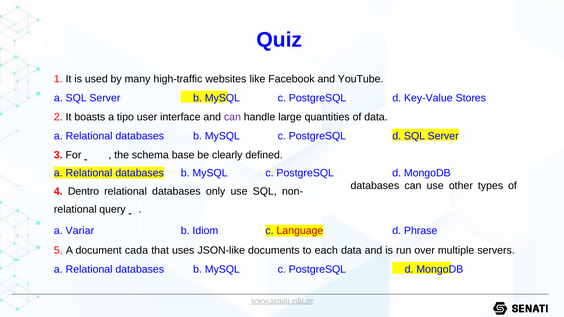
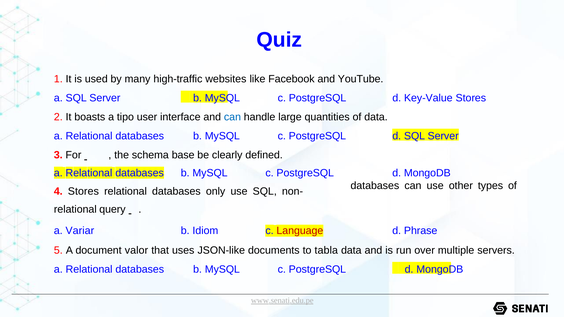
can at (232, 117) colour: purple -> blue
4 Dentro: Dentro -> Stores
cada: cada -> valor
each: each -> tabla
